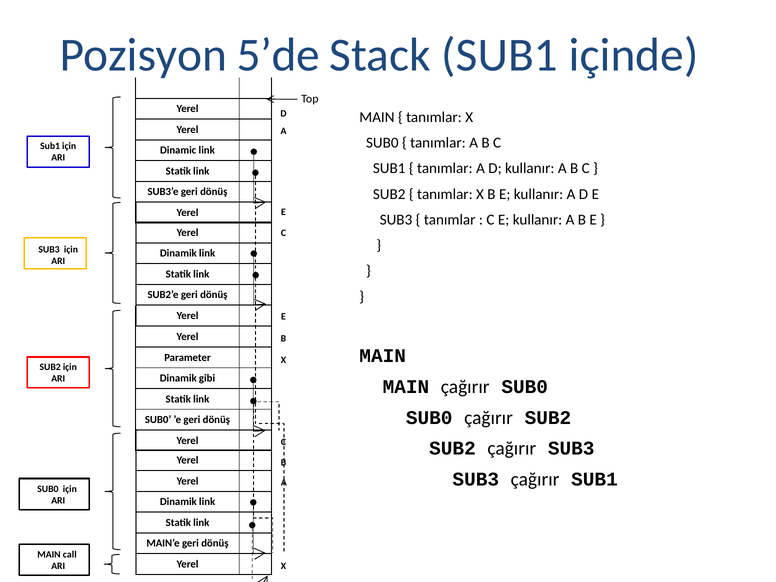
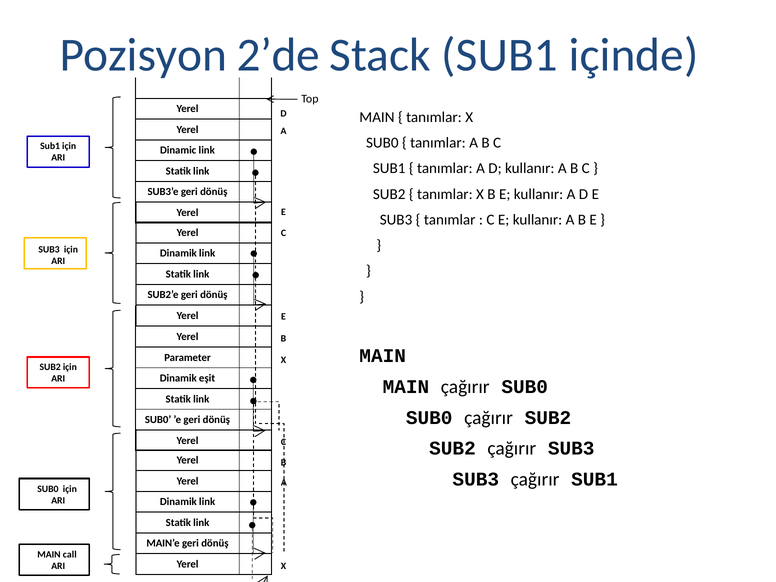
5’de: 5’de -> 2’de
gibi: gibi -> eşit
